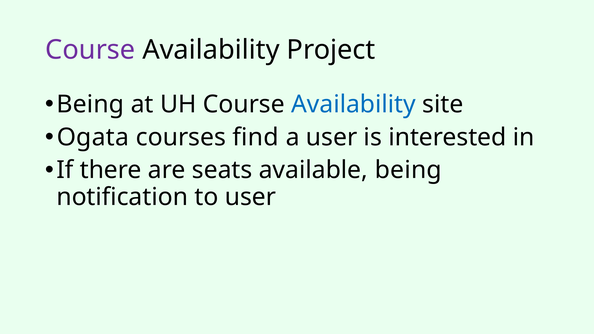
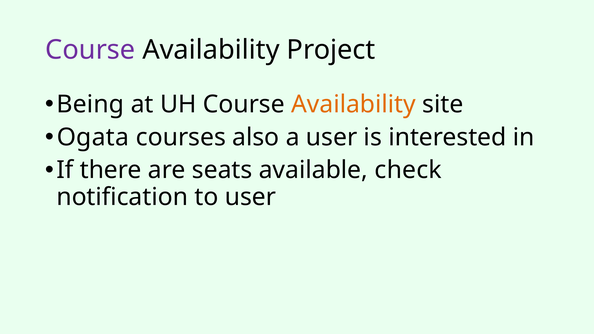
Availability at (354, 104) colour: blue -> orange
find: find -> also
available being: being -> check
